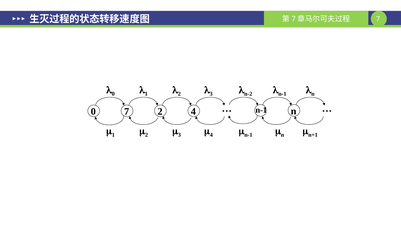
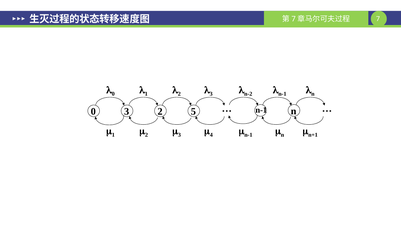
0 7: 7 -> 3
2 4: 4 -> 5
